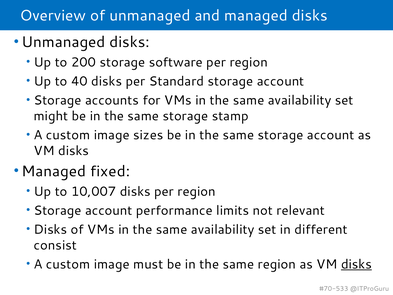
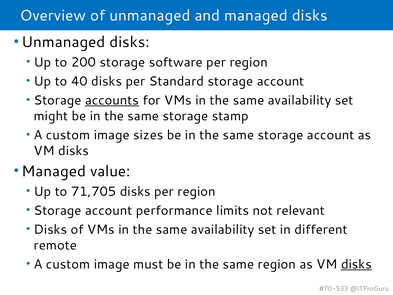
accounts underline: none -> present
fixed: fixed -> value
10,007: 10,007 -> 71,705
consist: consist -> remote
